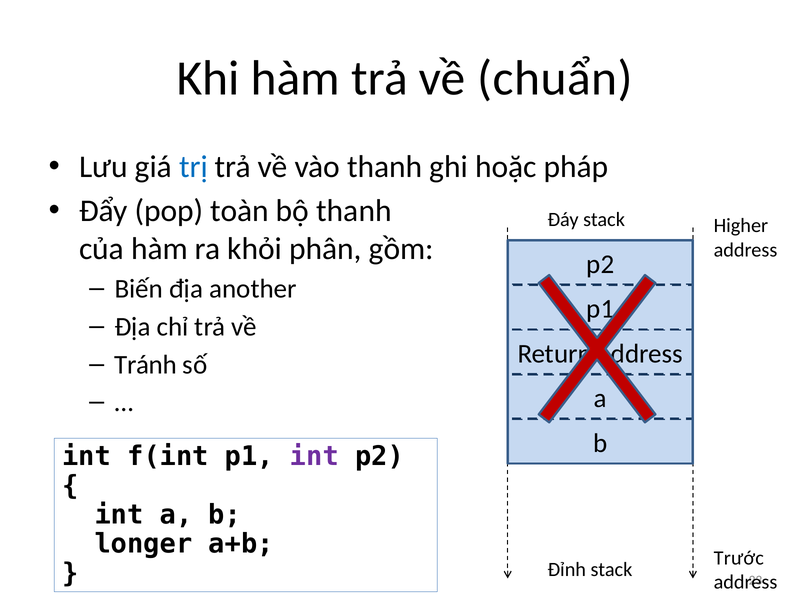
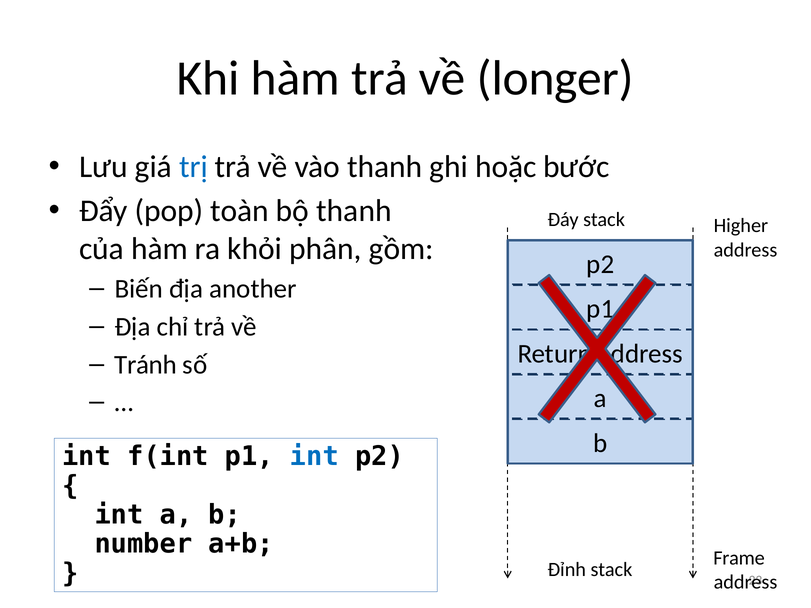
chuẩn: chuẩn -> longer
pháp: pháp -> bước
int at (314, 457) colour: purple -> blue
longer: longer -> number
Trước: Trước -> Frame
